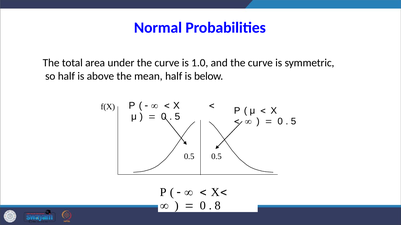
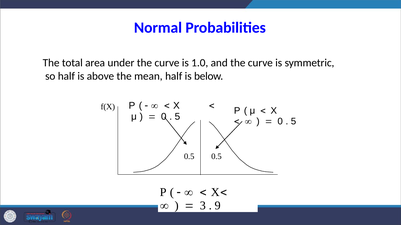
0 at (203, 206): 0 -> 3
8: 8 -> 9
